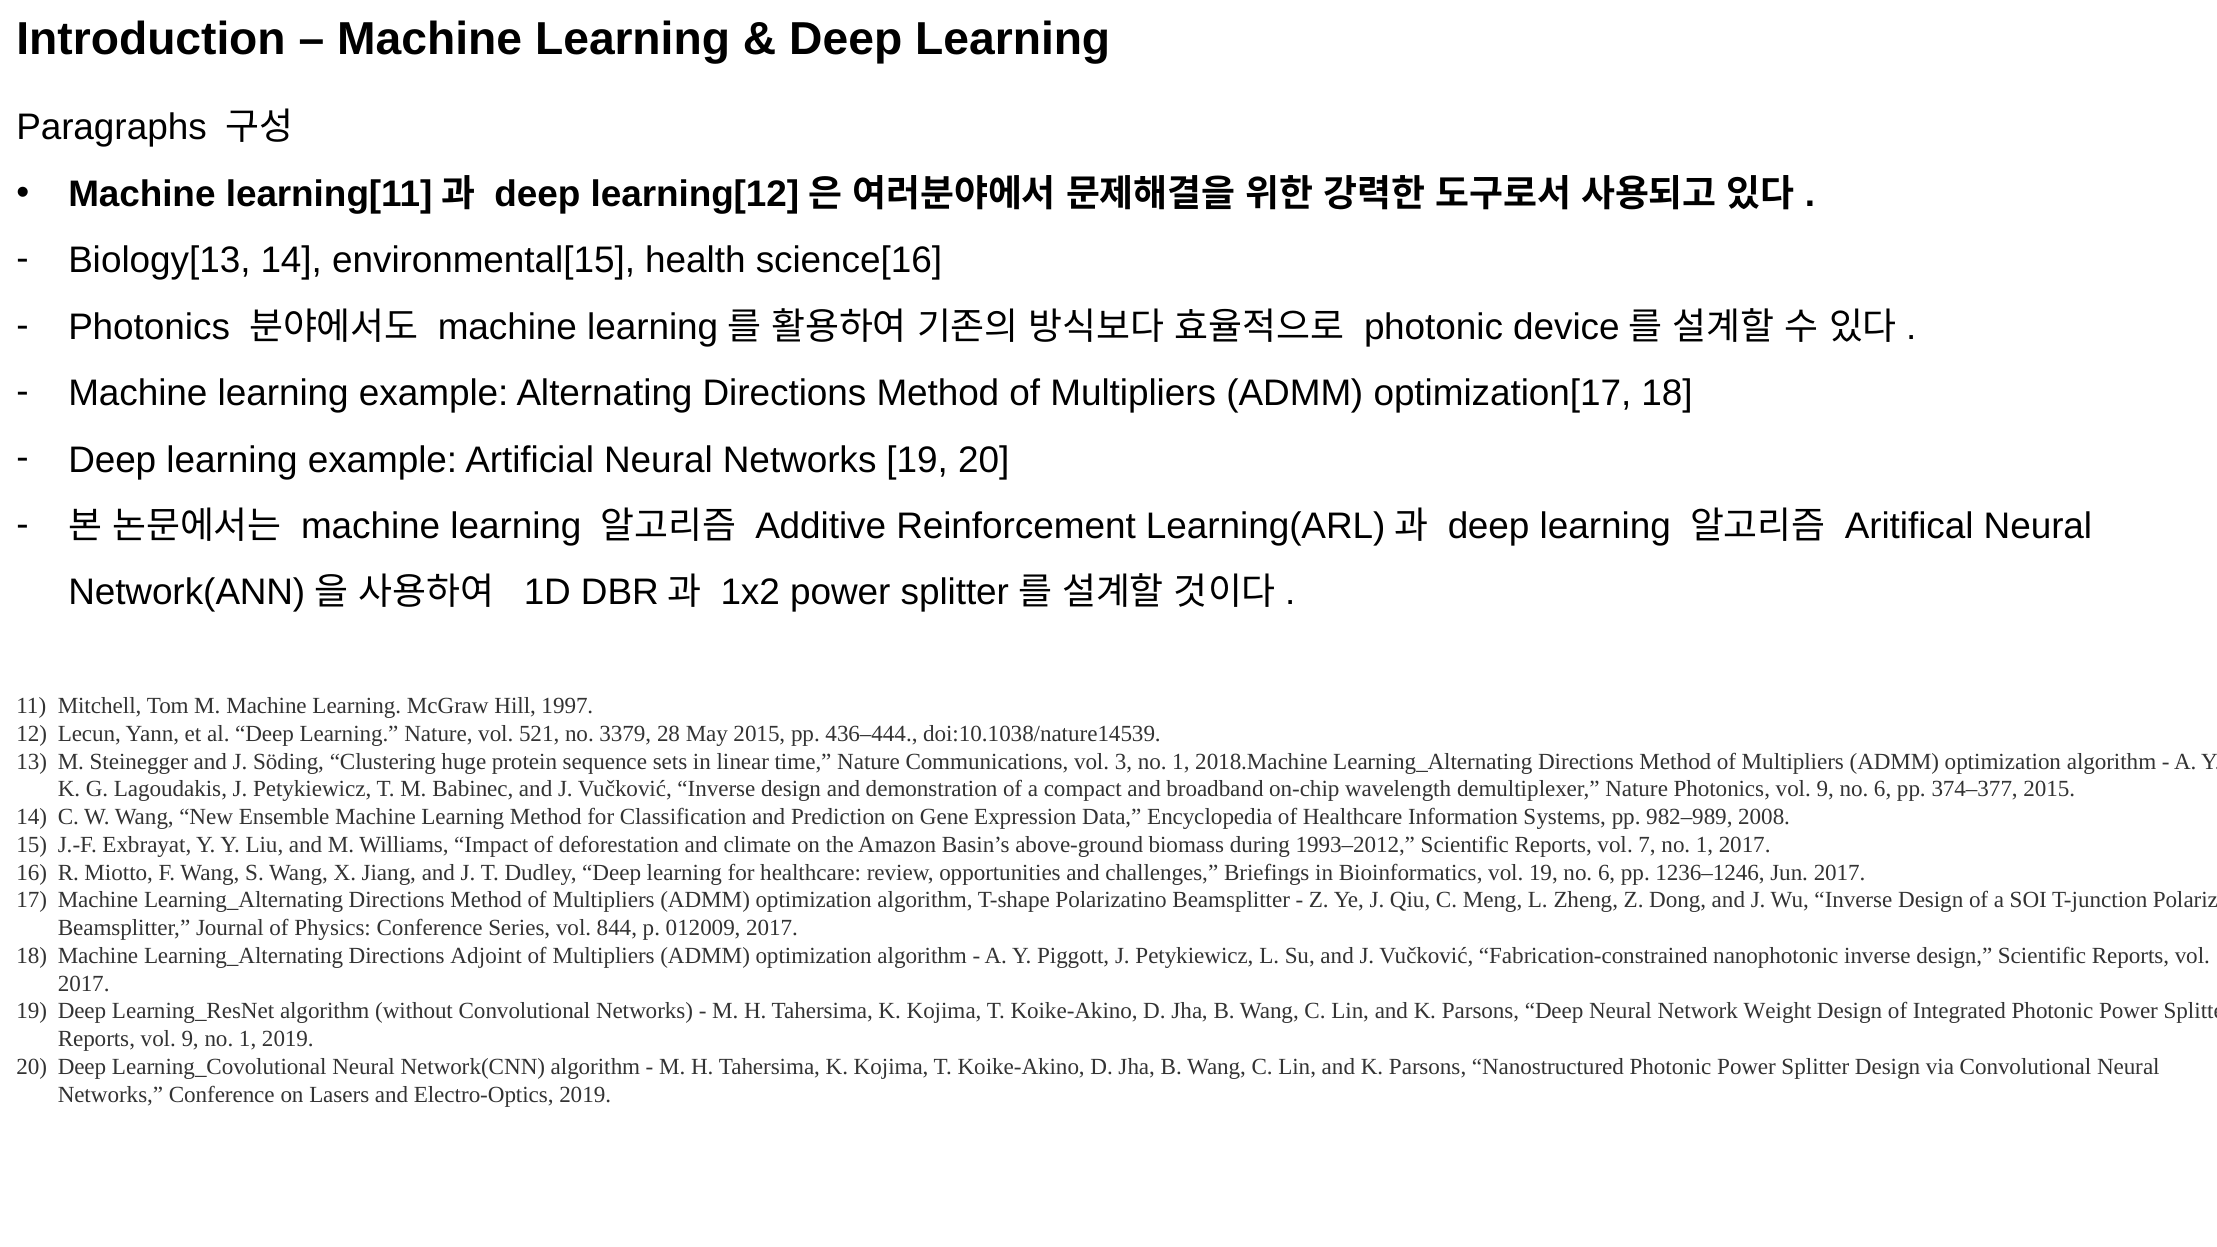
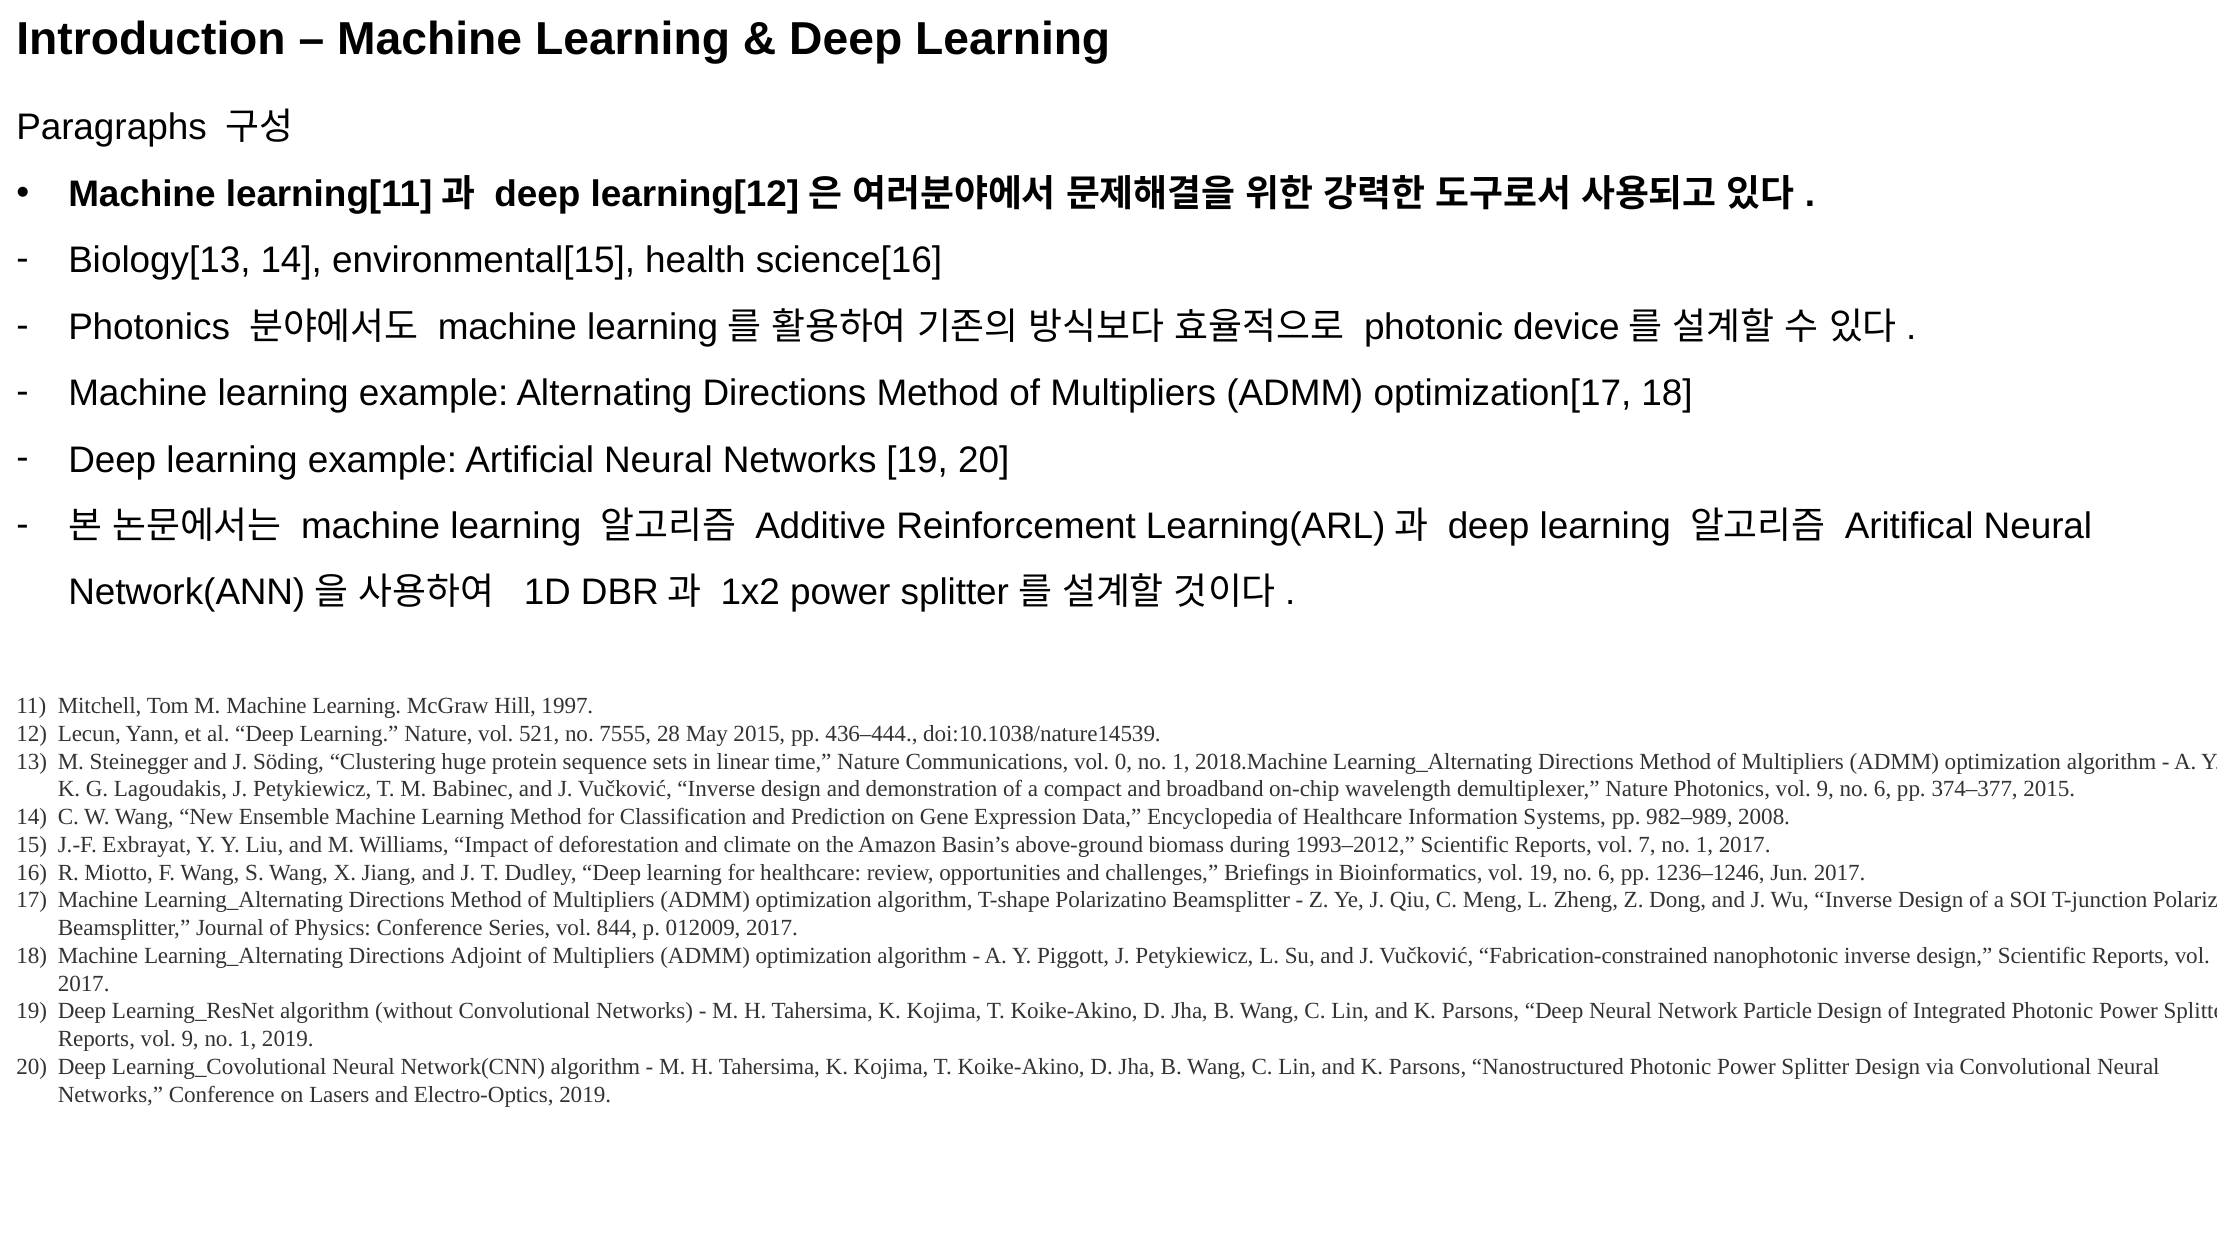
3379: 3379 -> 7555
3: 3 -> 0
Weight: Weight -> Particle
